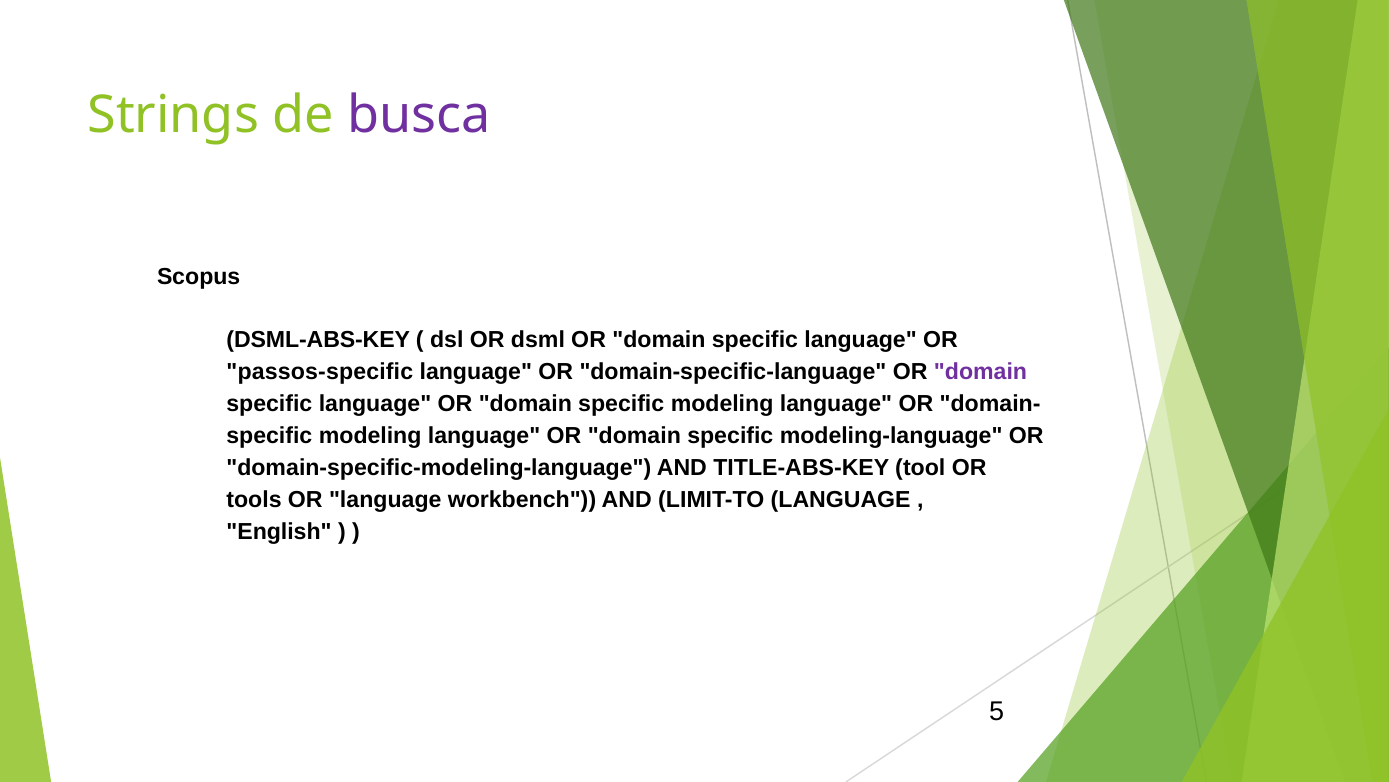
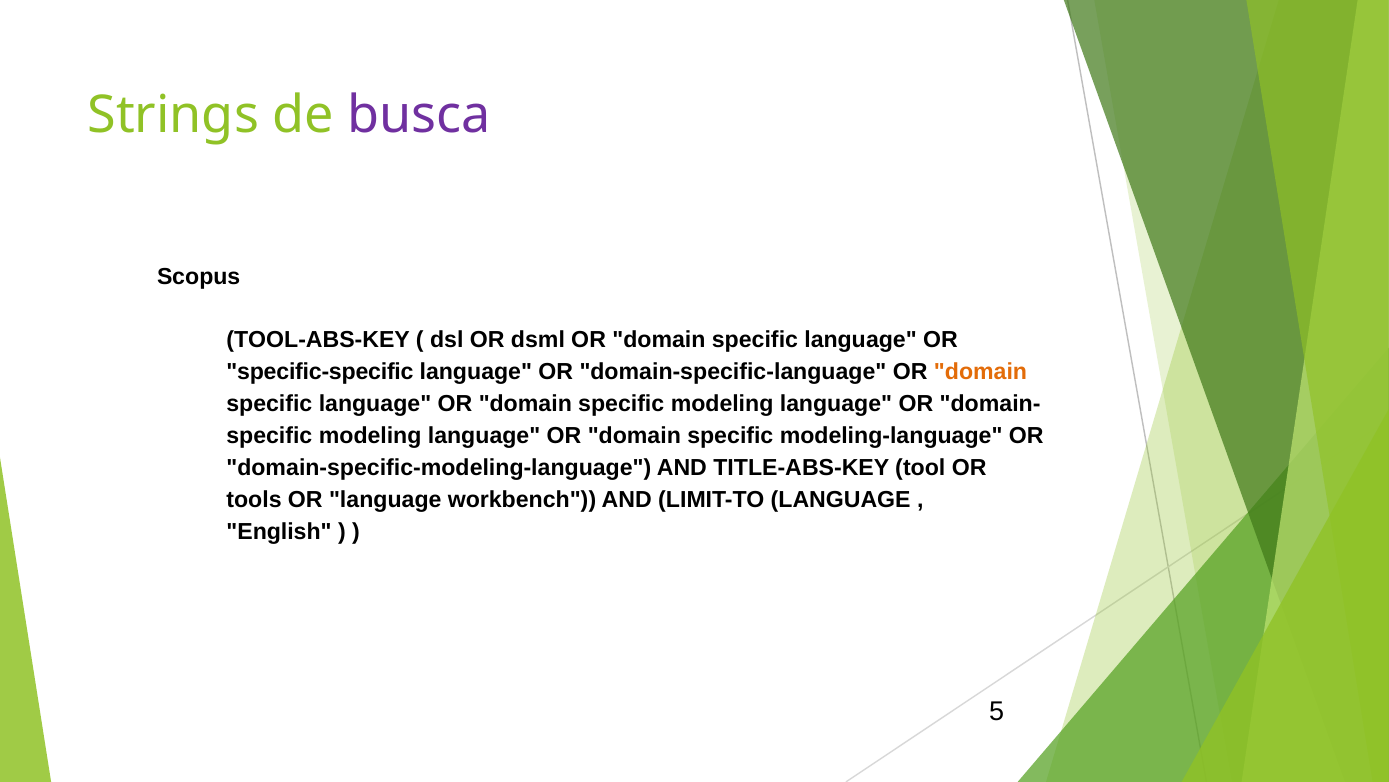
DSML-ABS-KEY: DSML-ABS-KEY -> TOOL-ABS-KEY
passos-specific: passos-specific -> specific-specific
domain at (981, 372) colour: purple -> orange
